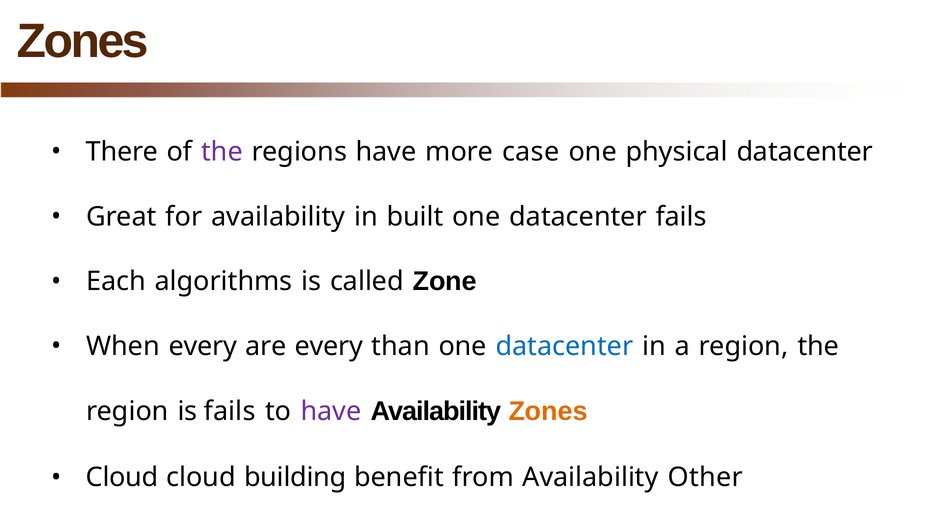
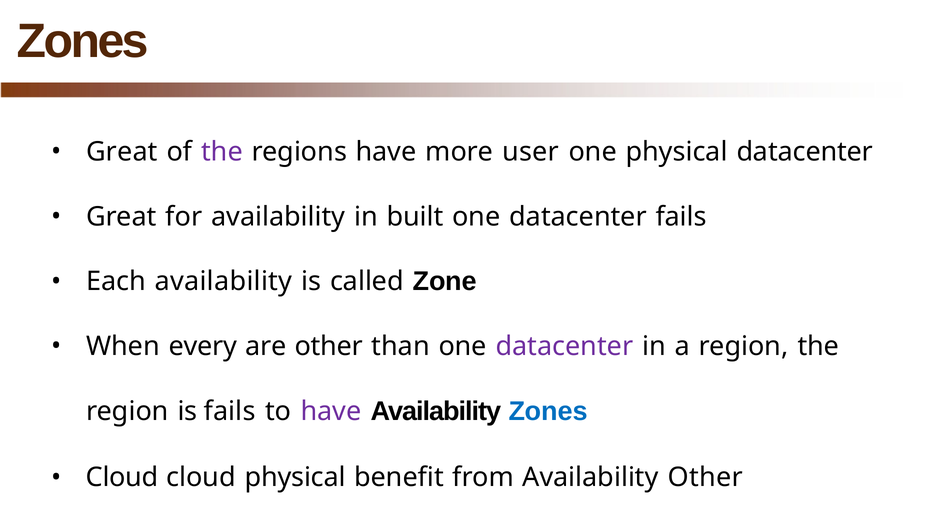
There at (122, 152): There -> Great
case: case -> user
Each algorithms: algorithms -> availability
are every: every -> other
datacenter at (564, 347) colour: blue -> purple
Zones at (548, 412) colour: orange -> blue
cloud building: building -> physical
